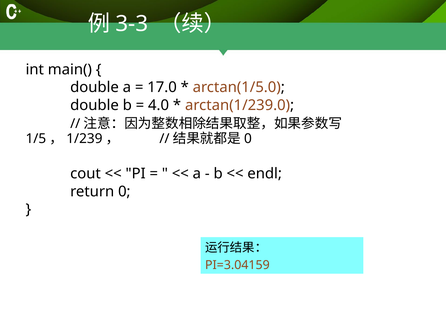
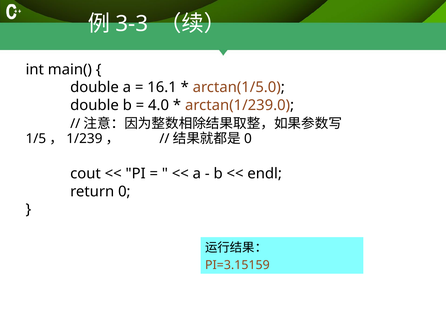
17.0: 17.0 -> 16.1
PI=3.04159: PI=3.04159 -> PI=3.15159
